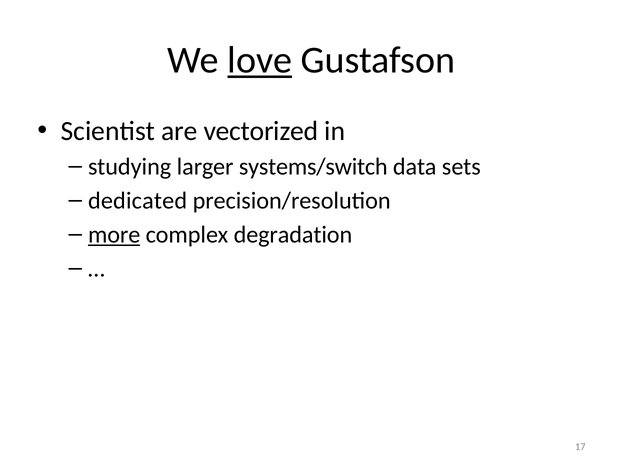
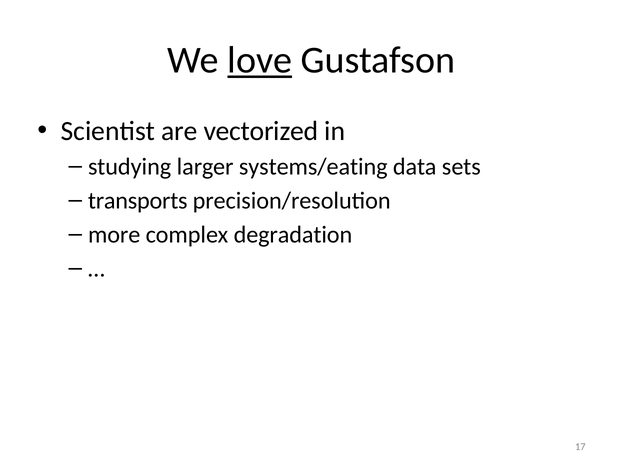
systems/switch: systems/switch -> systems/eating
dedicated: dedicated -> transports
more underline: present -> none
